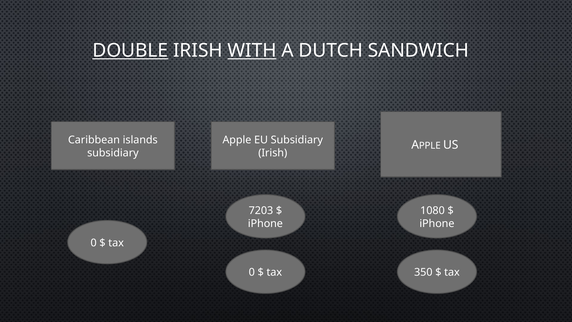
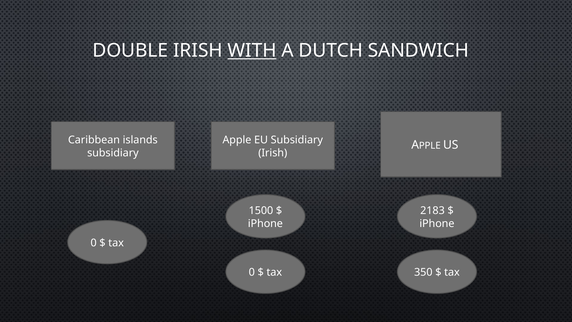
DOUBLE underline: present -> none
7203: 7203 -> 1500
1080: 1080 -> 2183
